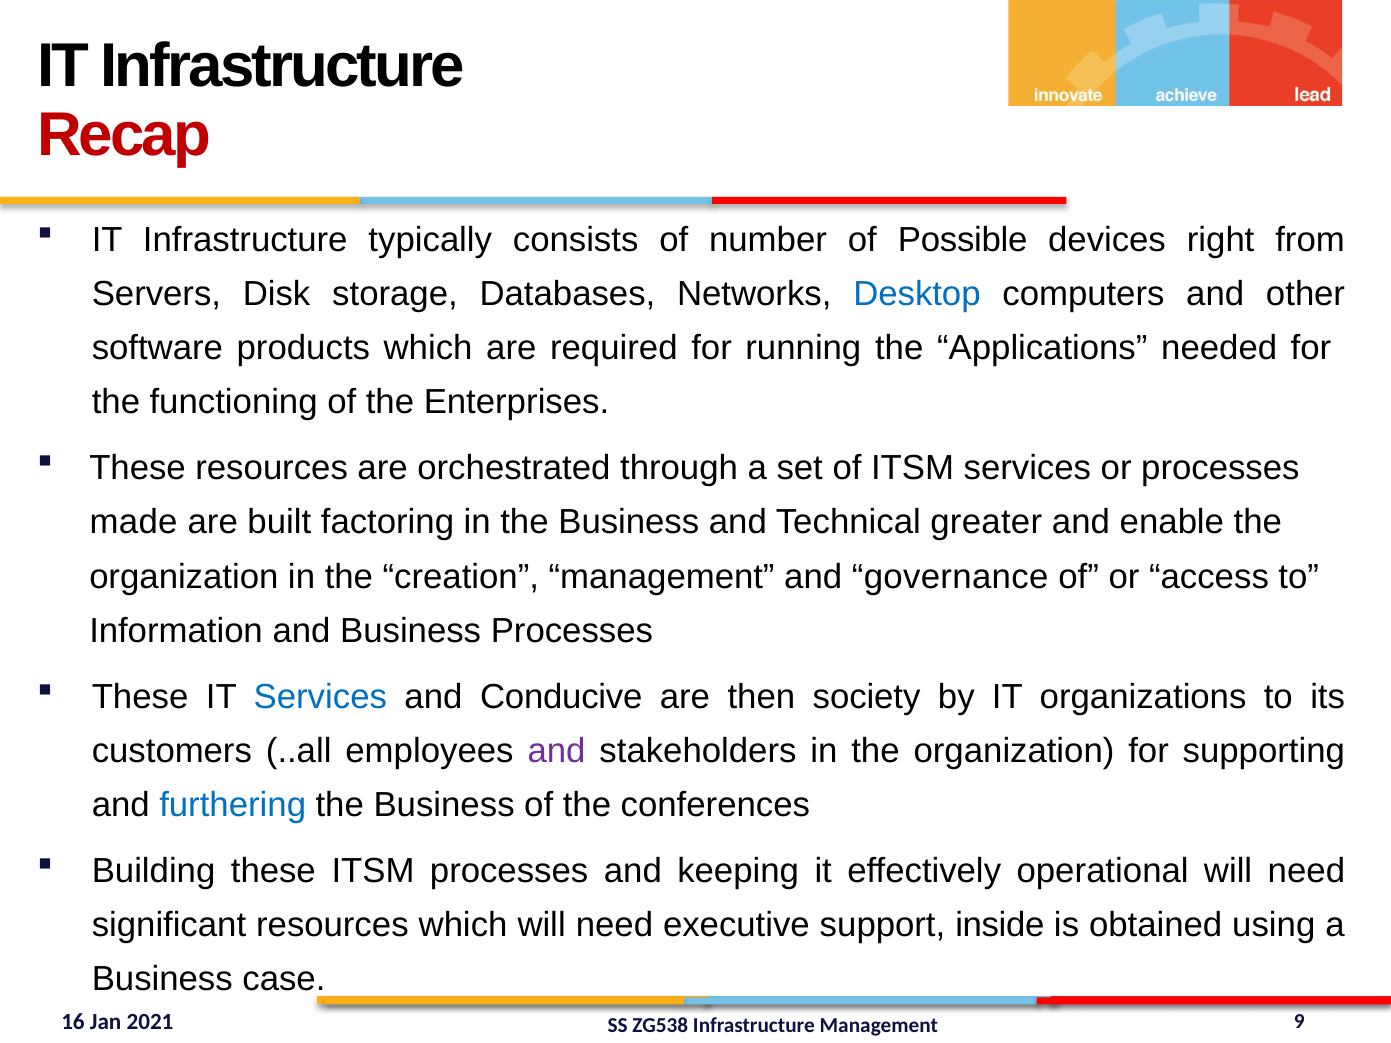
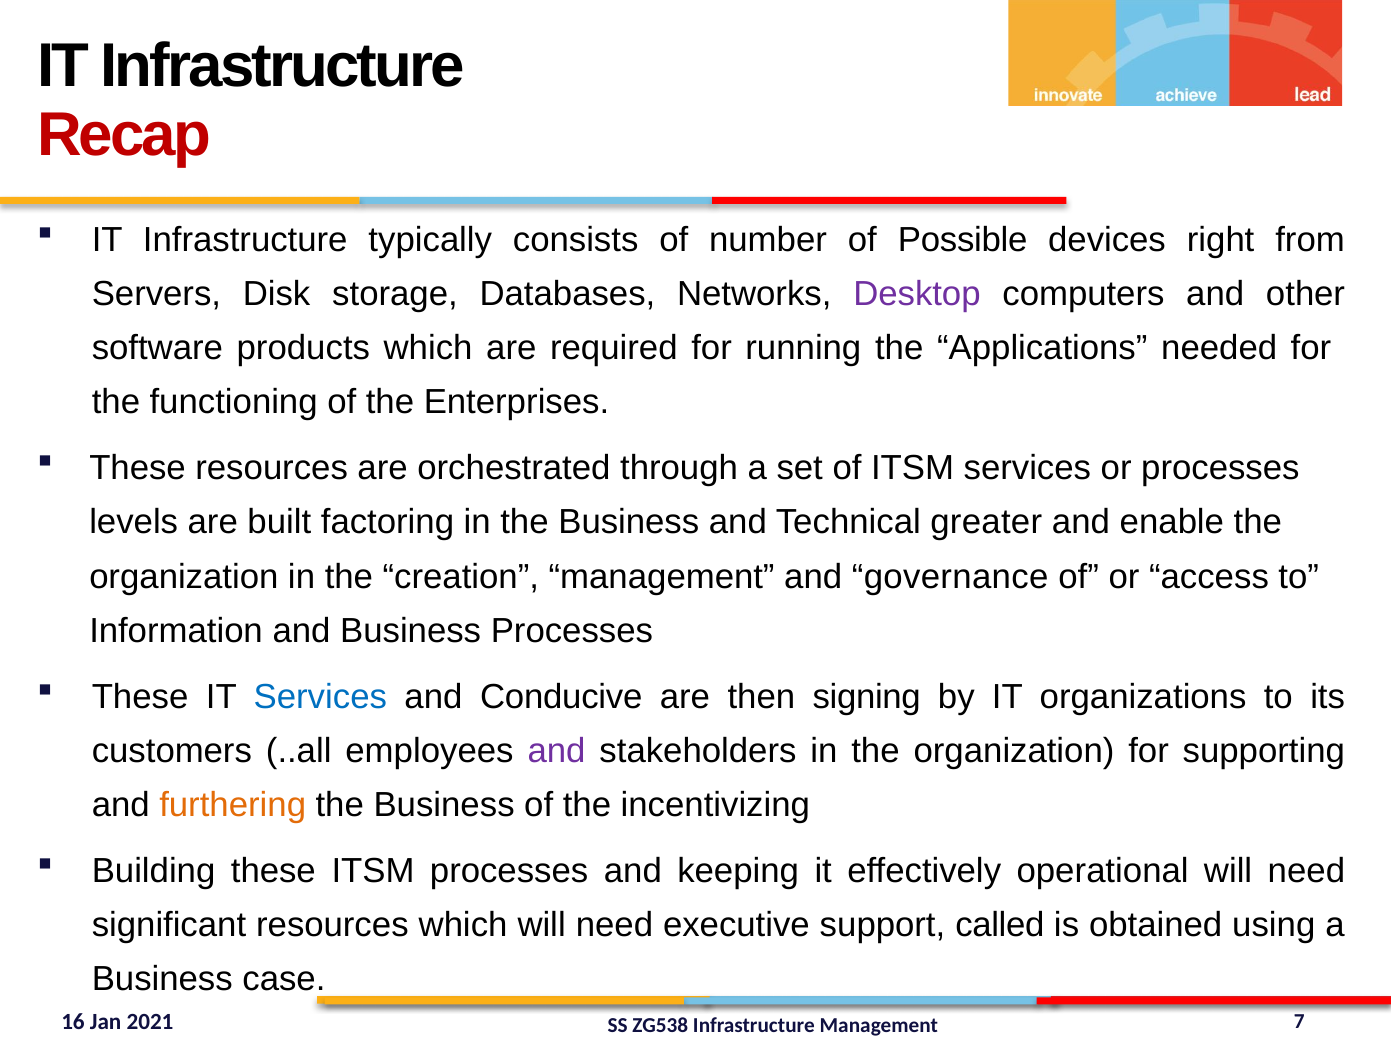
Desktop colour: blue -> purple
made: made -> levels
society: society -> signing
furthering colour: blue -> orange
conferences: conferences -> incentivizing
inside: inside -> called
9: 9 -> 7
